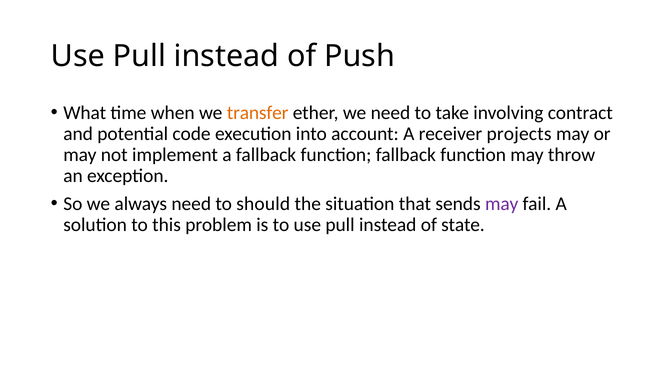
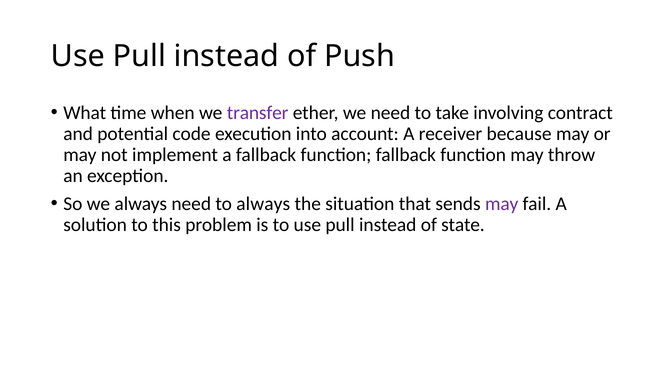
transfer colour: orange -> purple
projects: projects -> because
to should: should -> always
